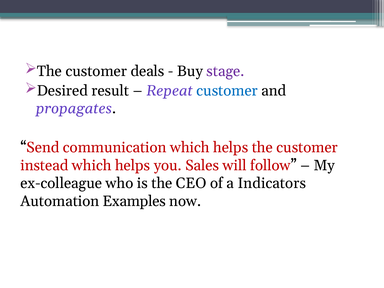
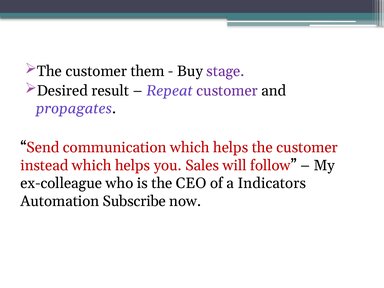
deals: deals -> them
customer at (227, 91) colour: blue -> purple
Examples: Examples -> Subscribe
